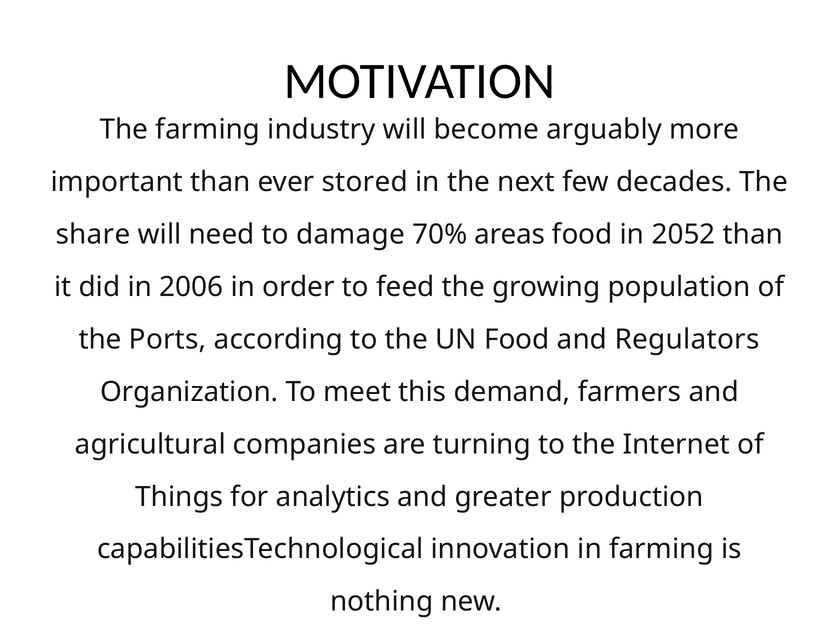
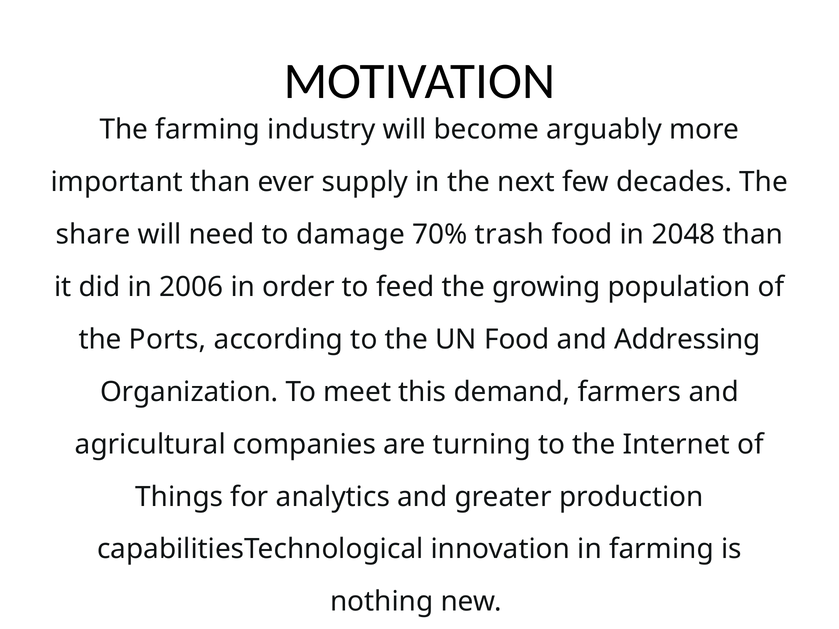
stored: stored -> supply
areas: areas -> trash
2052: 2052 -> 2048
Regulators: Regulators -> Addressing
